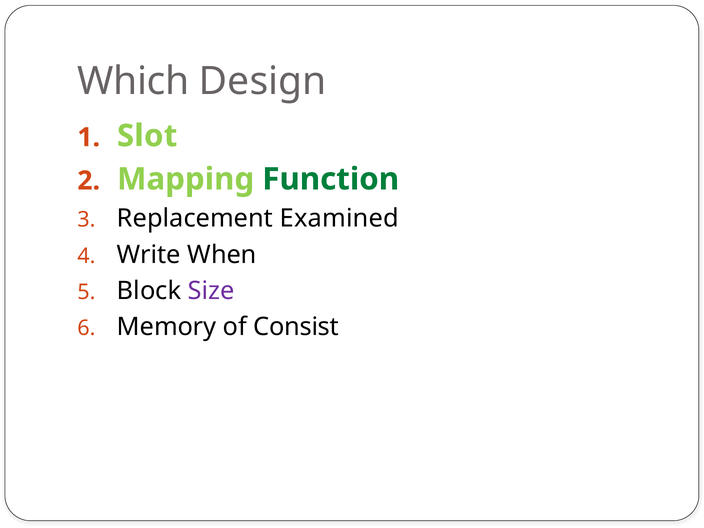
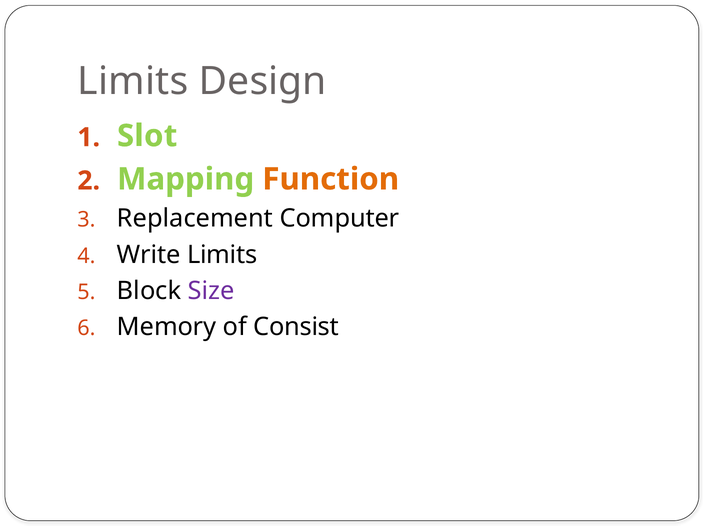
Which at (133, 81): Which -> Limits
Function colour: green -> orange
Examined: Examined -> Computer
Write When: When -> Limits
